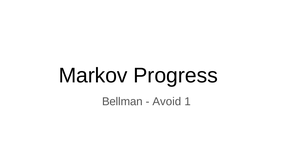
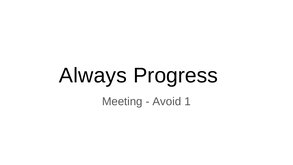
Markov: Markov -> Always
Bellman: Bellman -> Meeting
